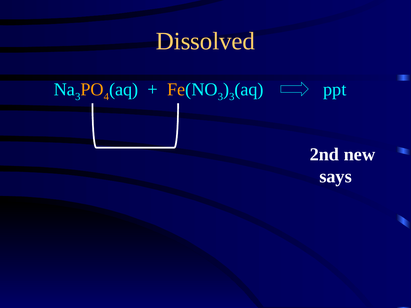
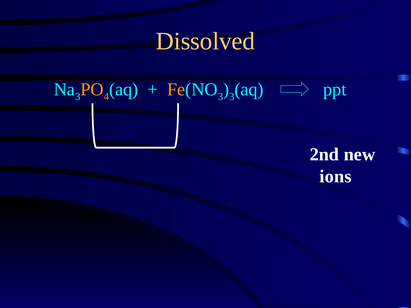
says: says -> ions
